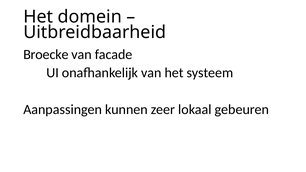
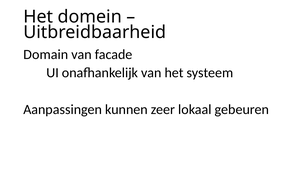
Broecke: Broecke -> Domain
